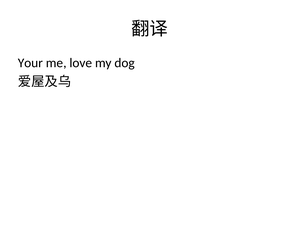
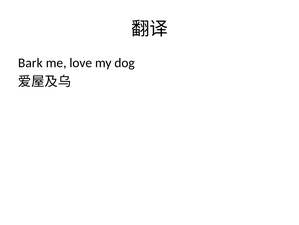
Your: Your -> Bark
